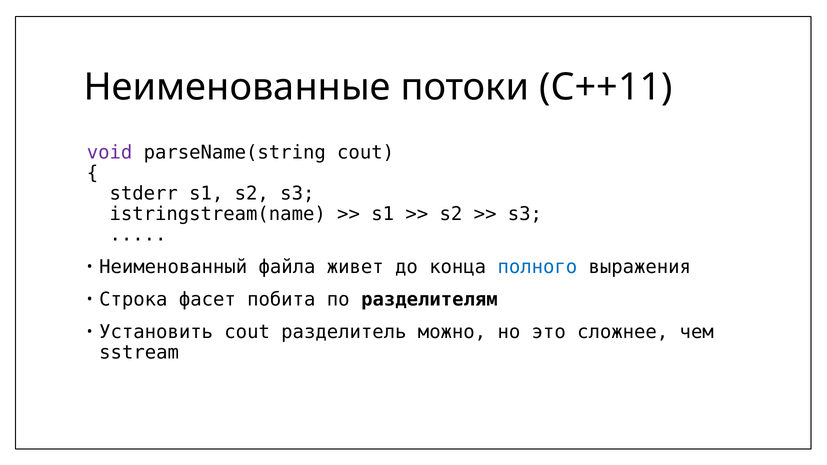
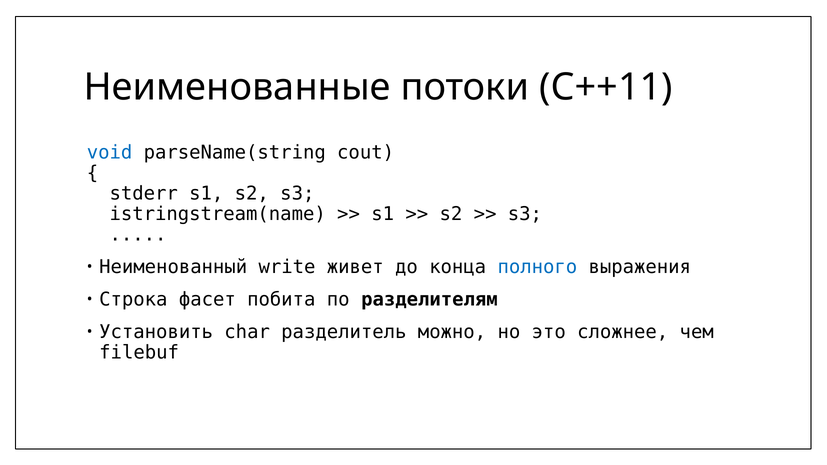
void colour: purple -> blue
файла: файла -> write
cout: cout -> char
sstream: sstream -> filebuf
